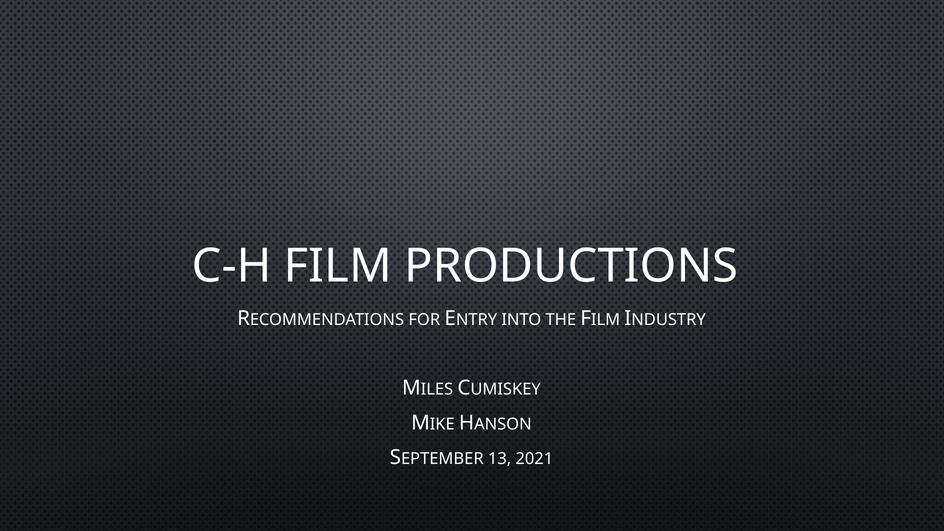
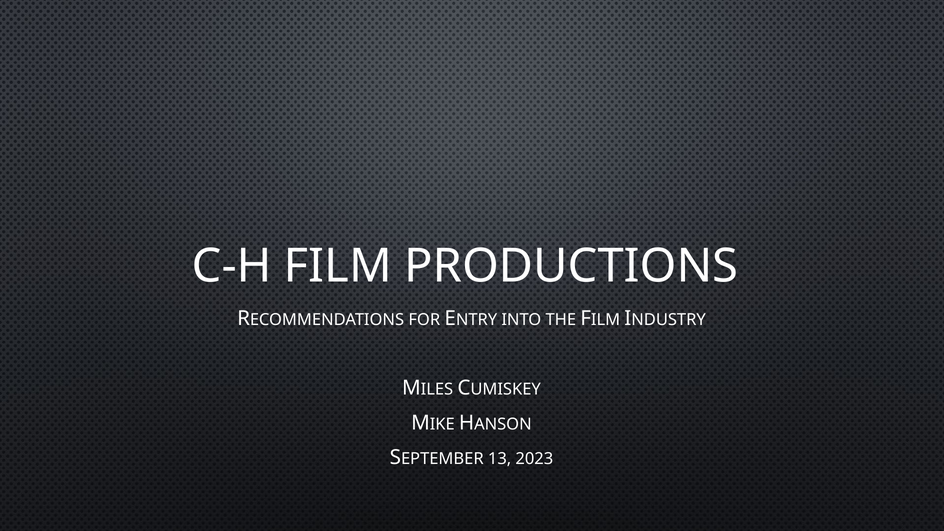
2021: 2021 -> 2023
